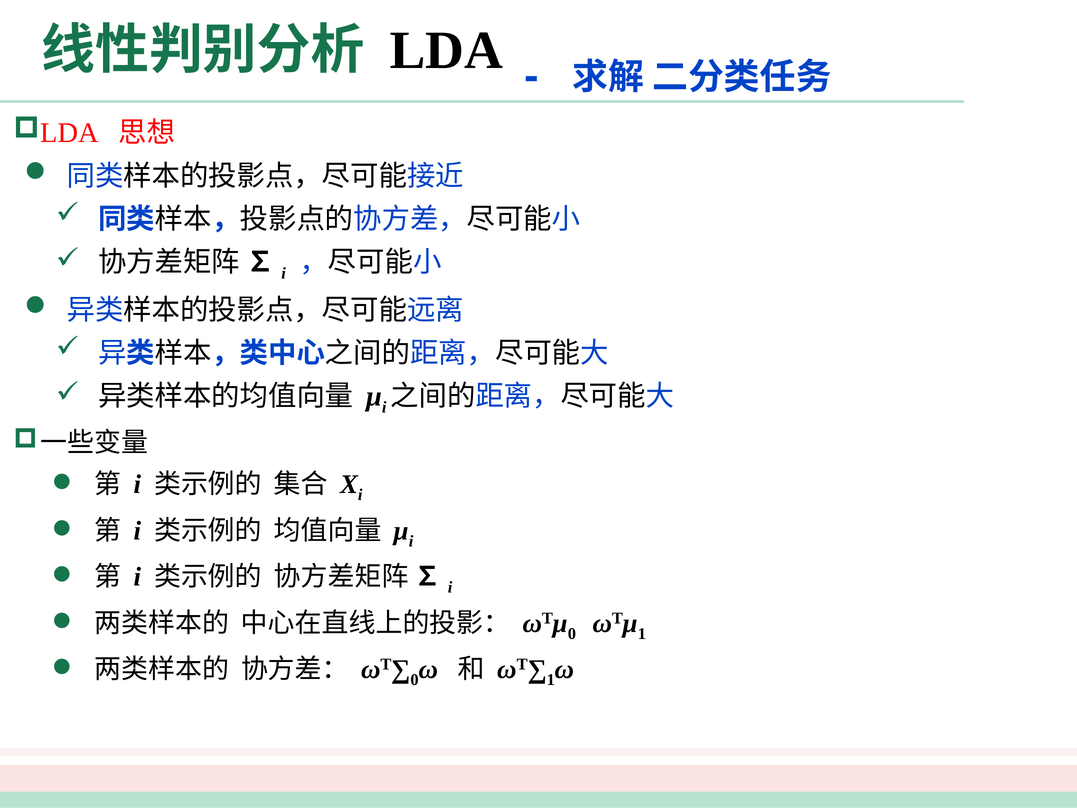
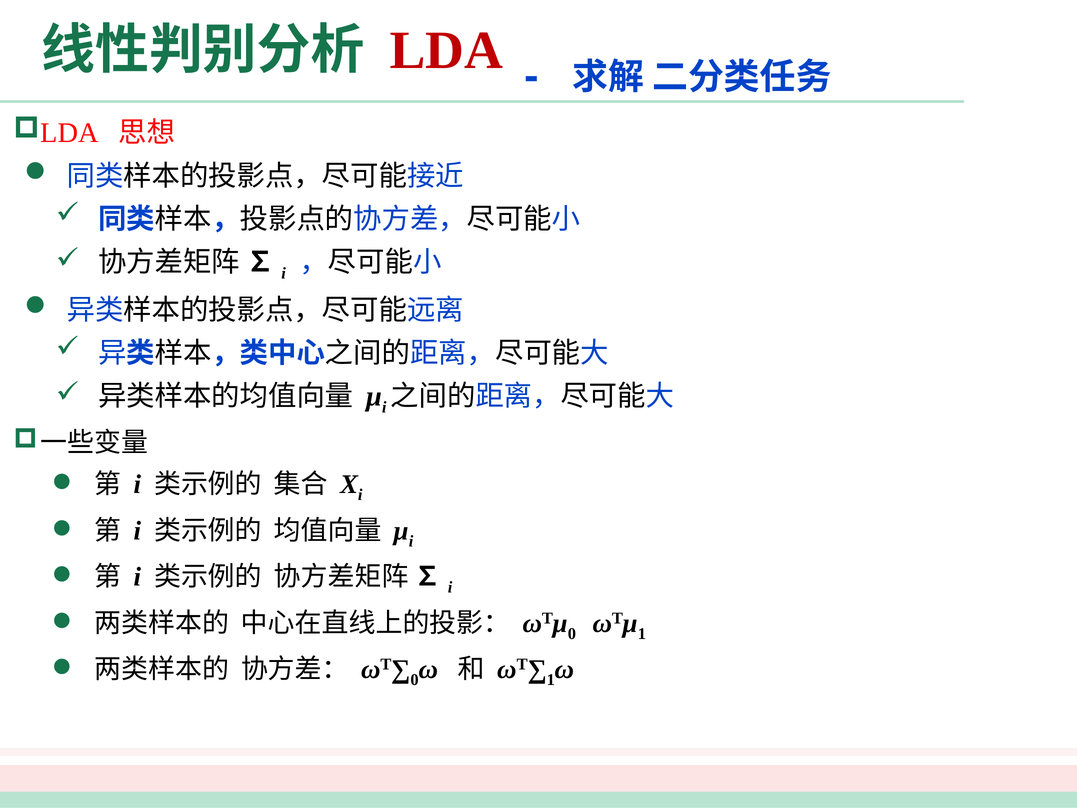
LDA colour: black -> red
